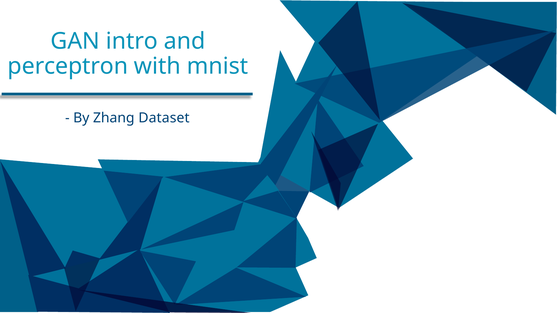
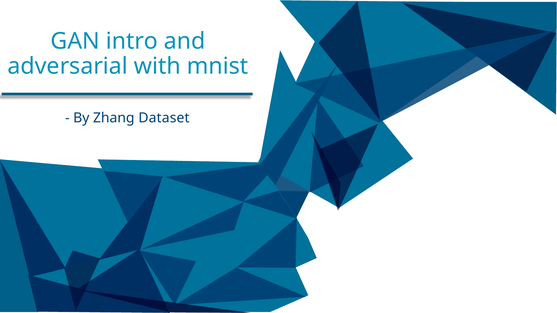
perceptron: perceptron -> adversarial
